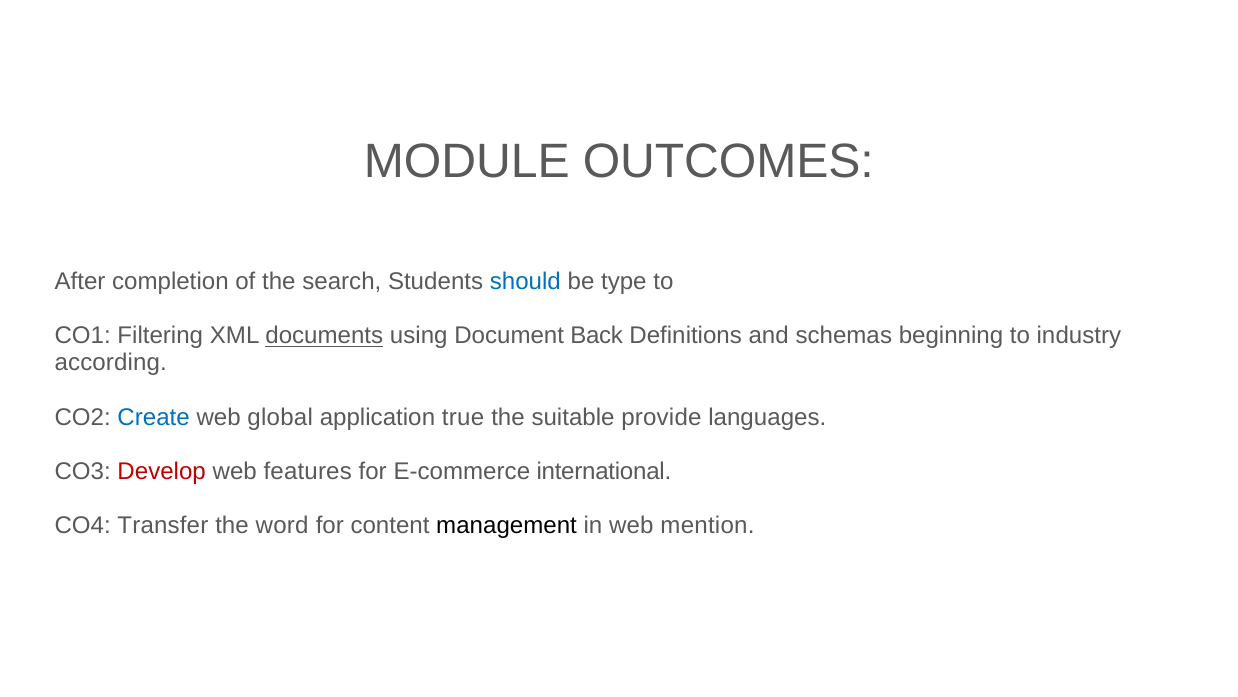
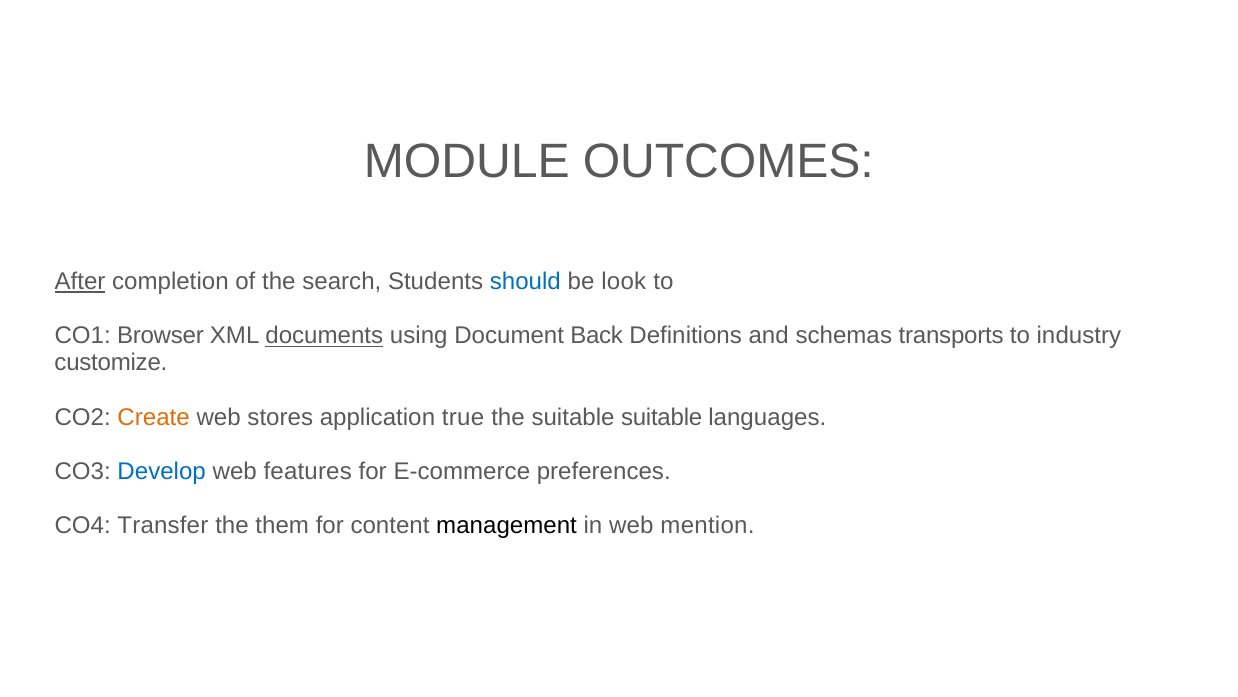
After underline: none -> present
type: type -> look
Filtering: Filtering -> Browser
beginning: beginning -> transports
according: according -> customize
Create colour: blue -> orange
global: global -> stores
suitable provide: provide -> suitable
Develop colour: red -> blue
international: international -> preferences
word: word -> them
